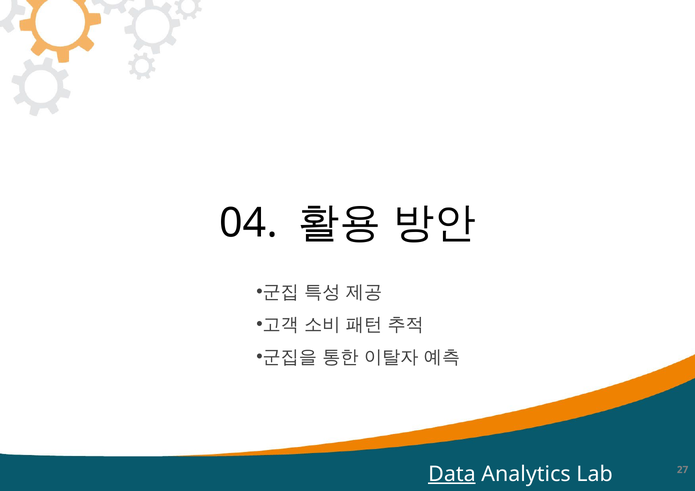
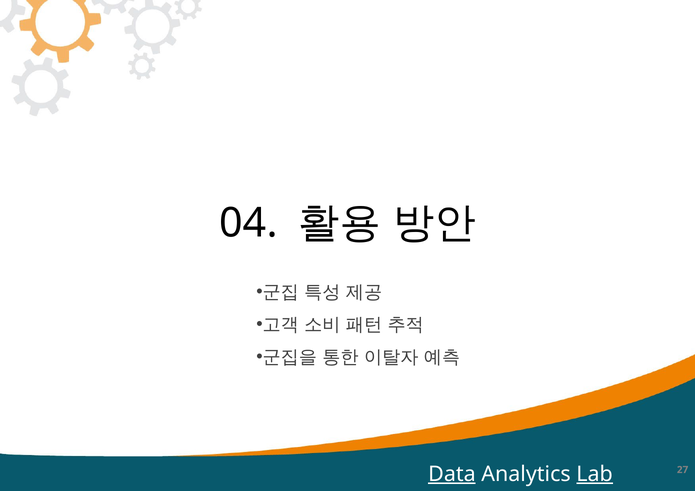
Lab underline: none -> present
